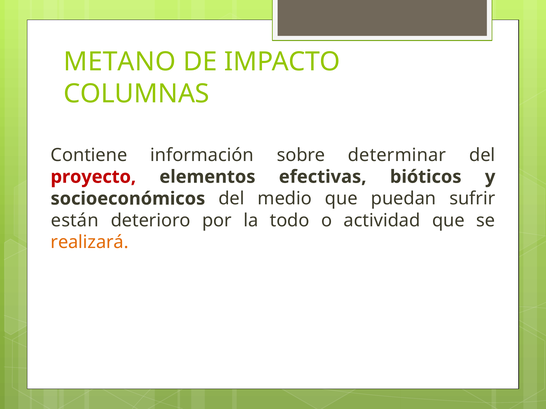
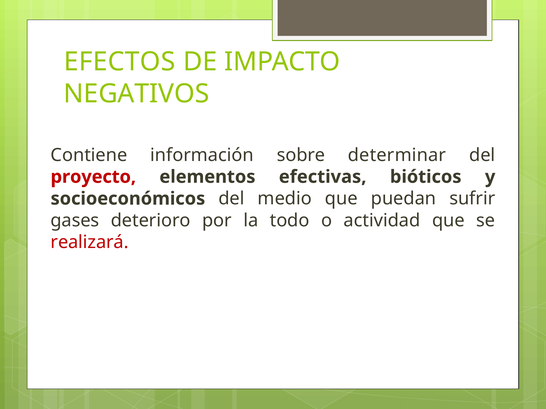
METANO: METANO -> EFECTOS
COLUMNAS: COLUMNAS -> NEGATIVOS
están: están -> gases
realizará colour: orange -> red
